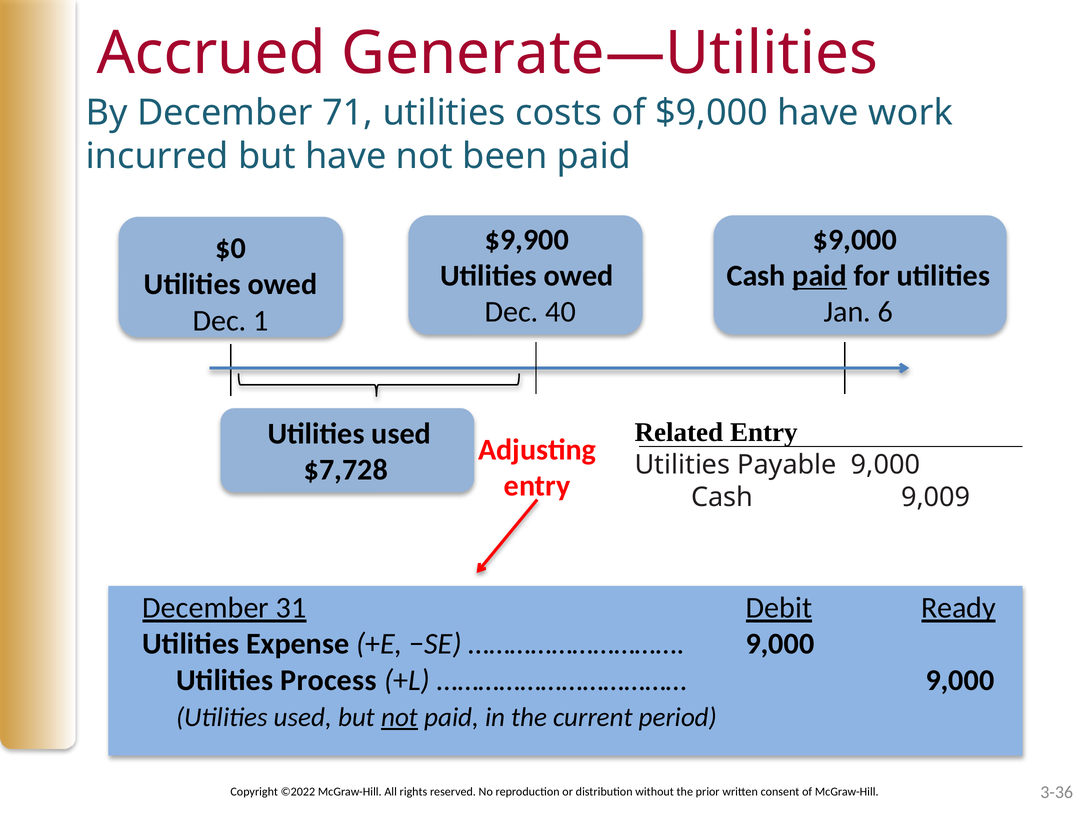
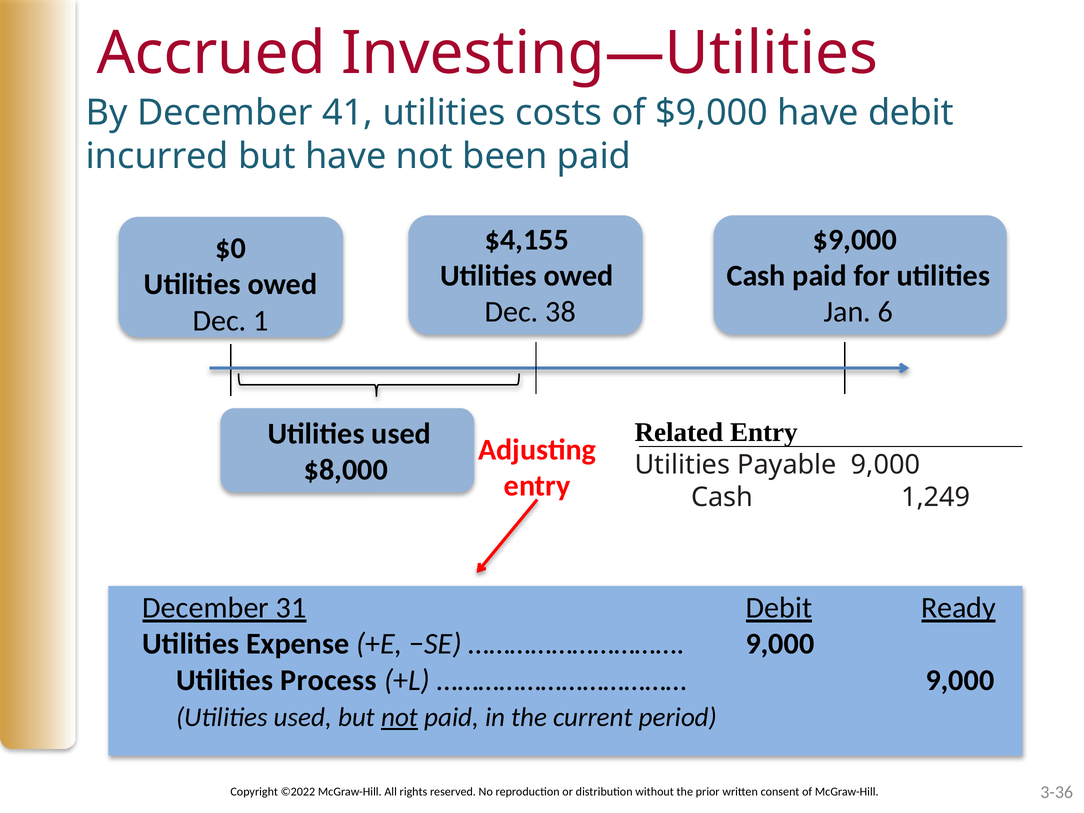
Generate—Utilities: Generate—Utilities -> Investing—Utilities
71: 71 -> 41
have work: work -> debit
$9,900: $9,900 -> $4,155
paid at (820, 276) underline: present -> none
40: 40 -> 38
$7,728: $7,728 -> $8,000
9,009: 9,009 -> 1,249
